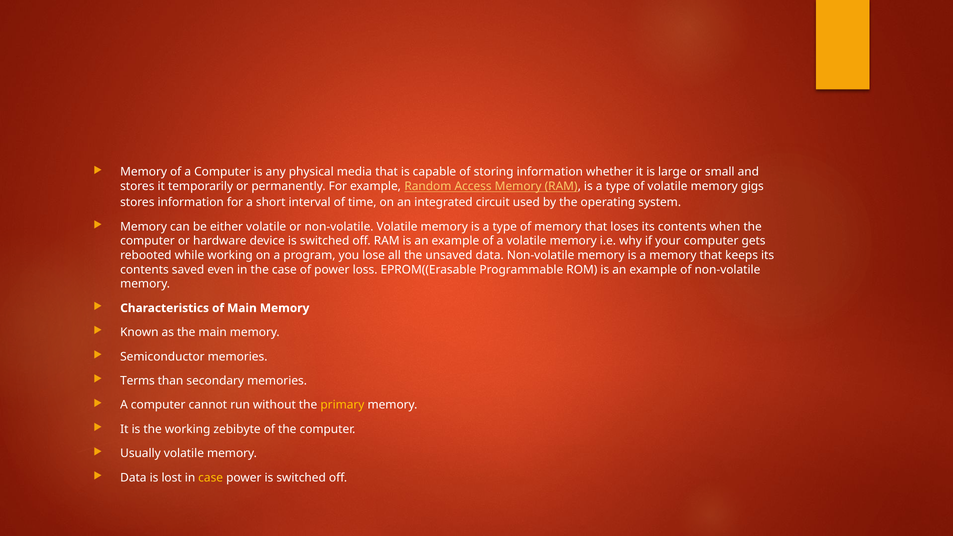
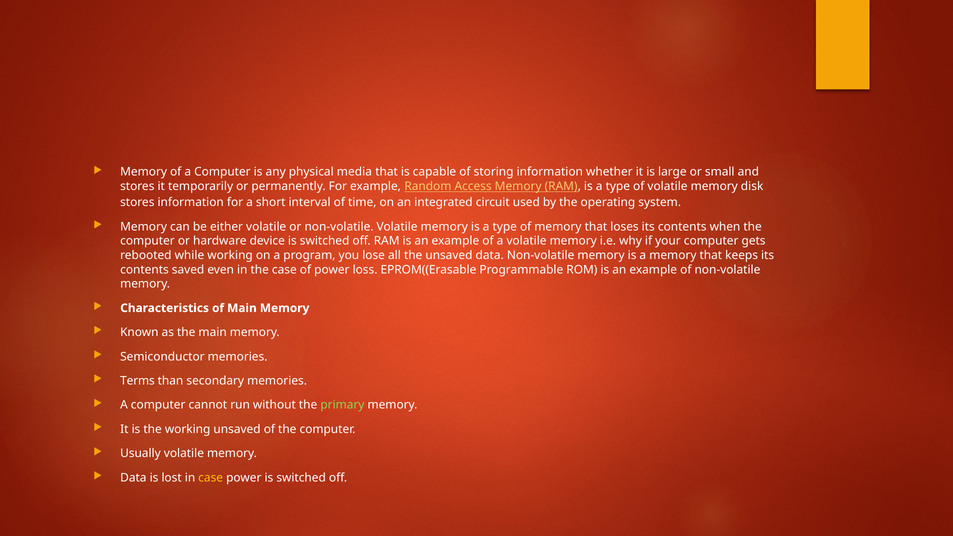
gigs: gigs -> disk
primary colour: yellow -> light green
working zebibyte: zebibyte -> unsaved
